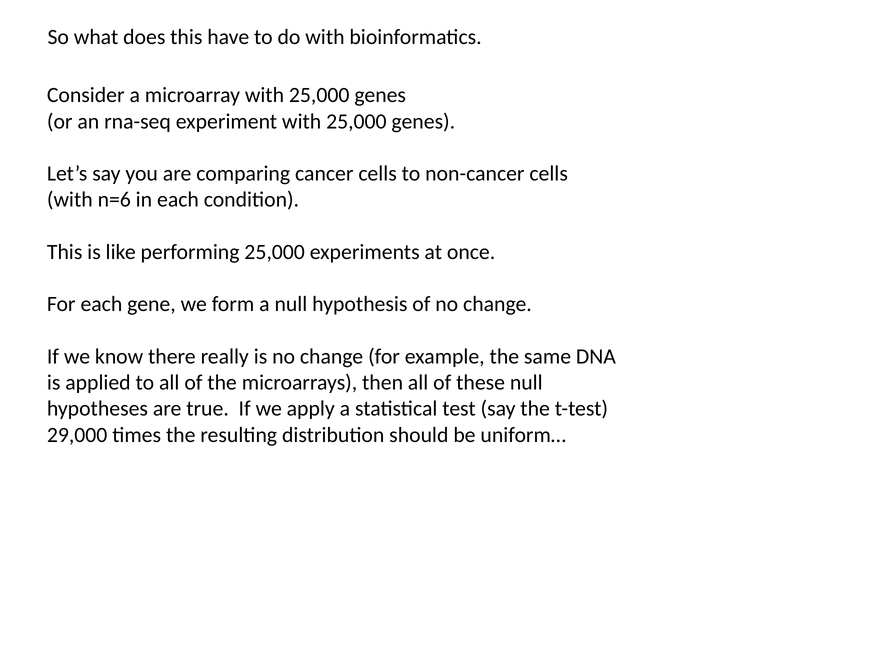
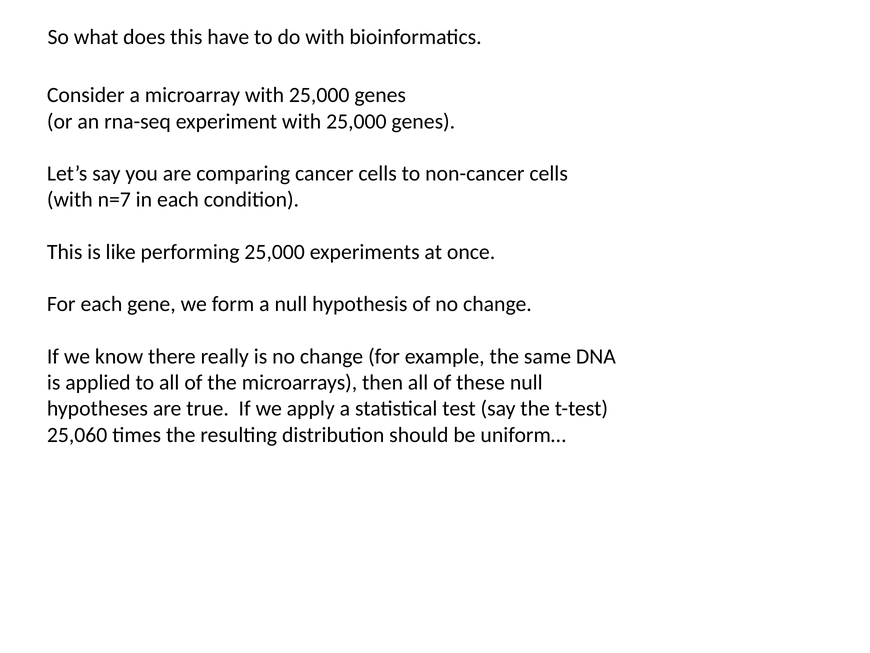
n=6: n=6 -> n=7
29,000: 29,000 -> 25,060
